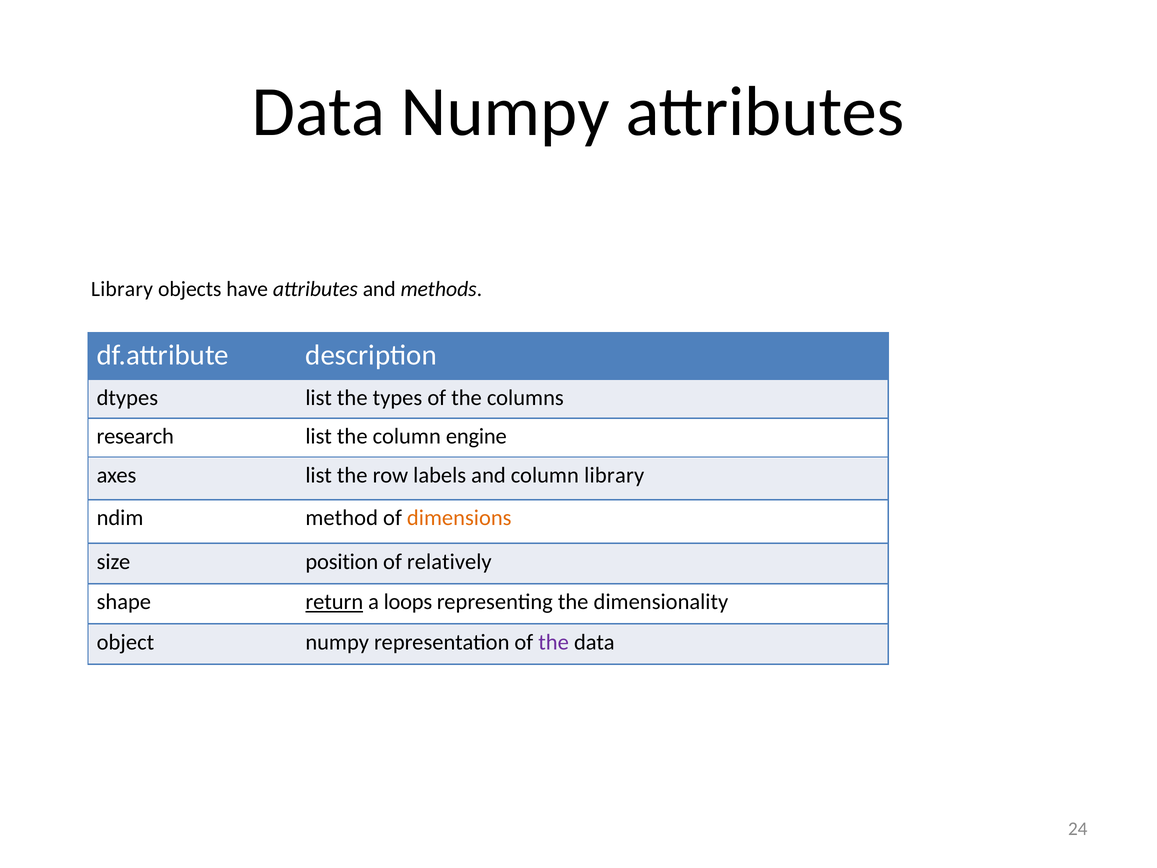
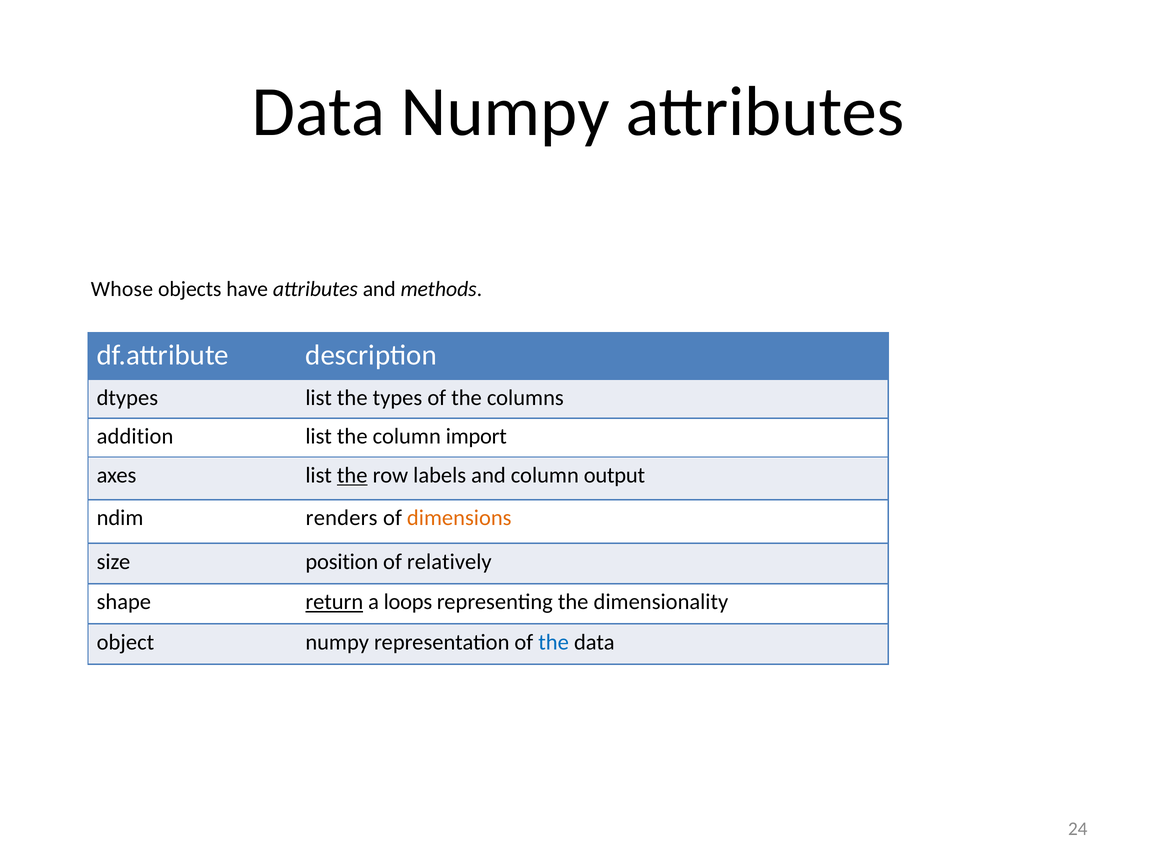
Library at (122, 289): Library -> Whose
research: research -> addition
engine: engine -> import
the at (352, 475) underline: none -> present
column library: library -> output
method: method -> renders
the at (554, 642) colour: purple -> blue
